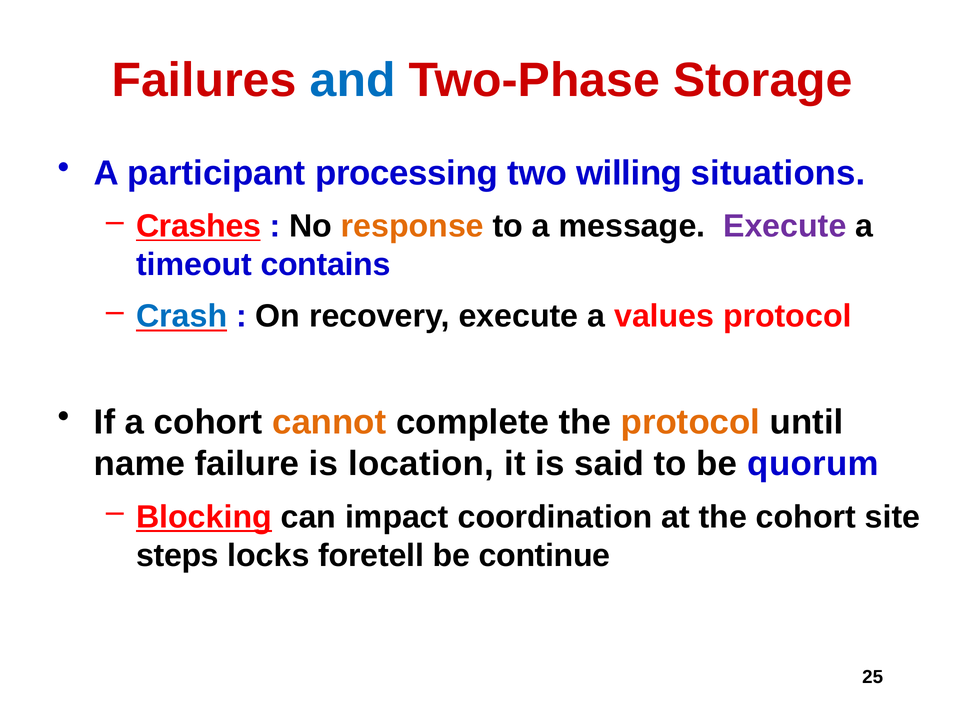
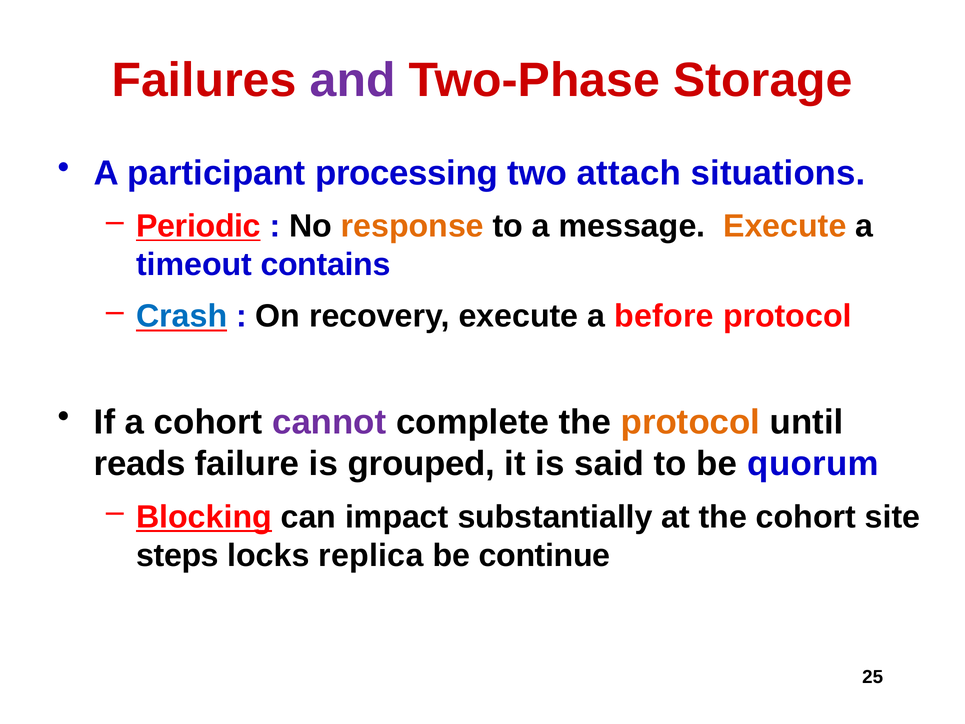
and colour: blue -> purple
willing: willing -> attach
Crashes: Crashes -> Periodic
Execute at (785, 226) colour: purple -> orange
values: values -> before
cannot colour: orange -> purple
name: name -> reads
location: location -> grouped
coordination: coordination -> substantially
foretell: foretell -> replica
